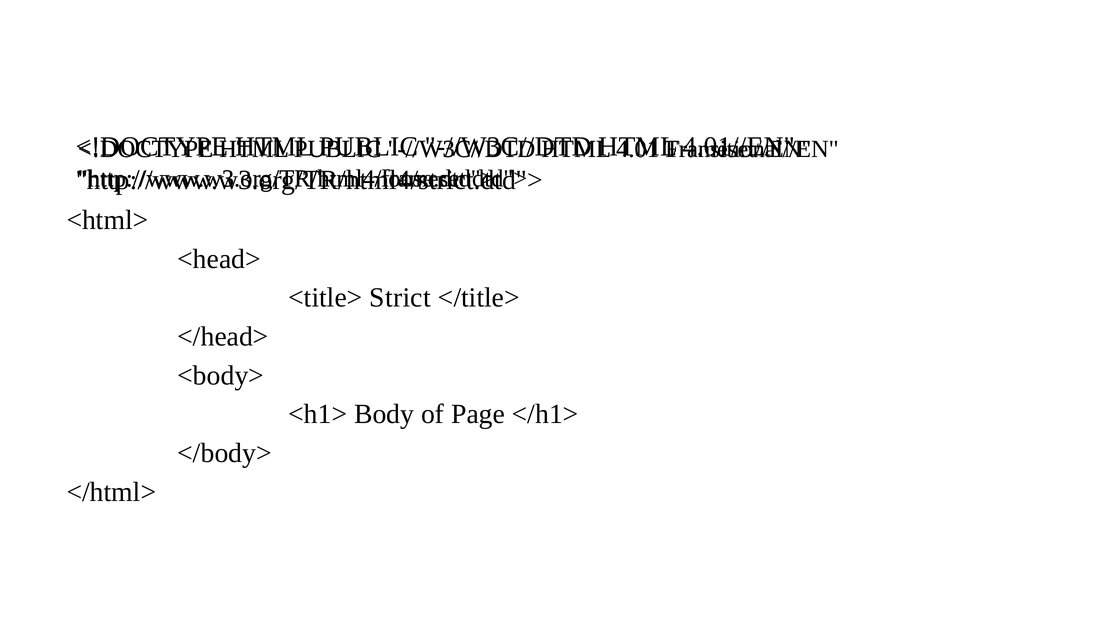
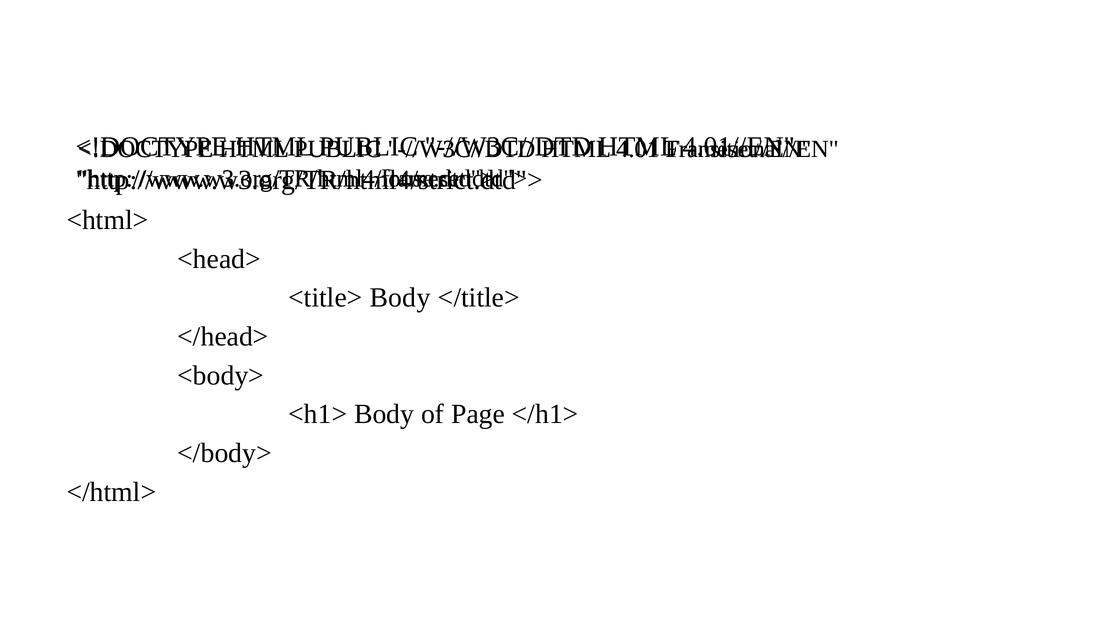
<title> Strict: Strict -> Body
